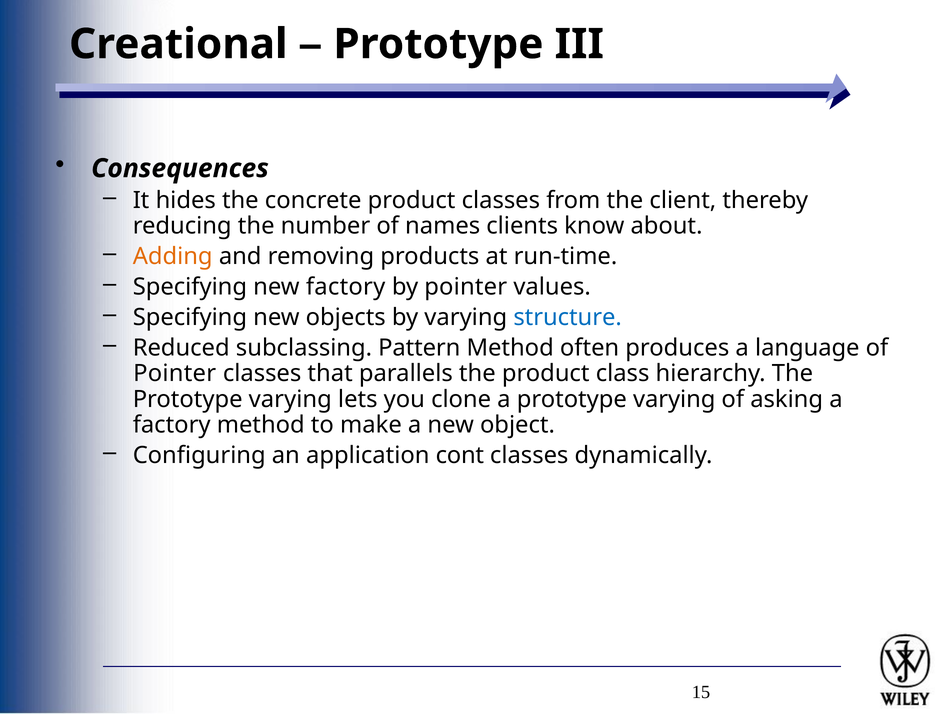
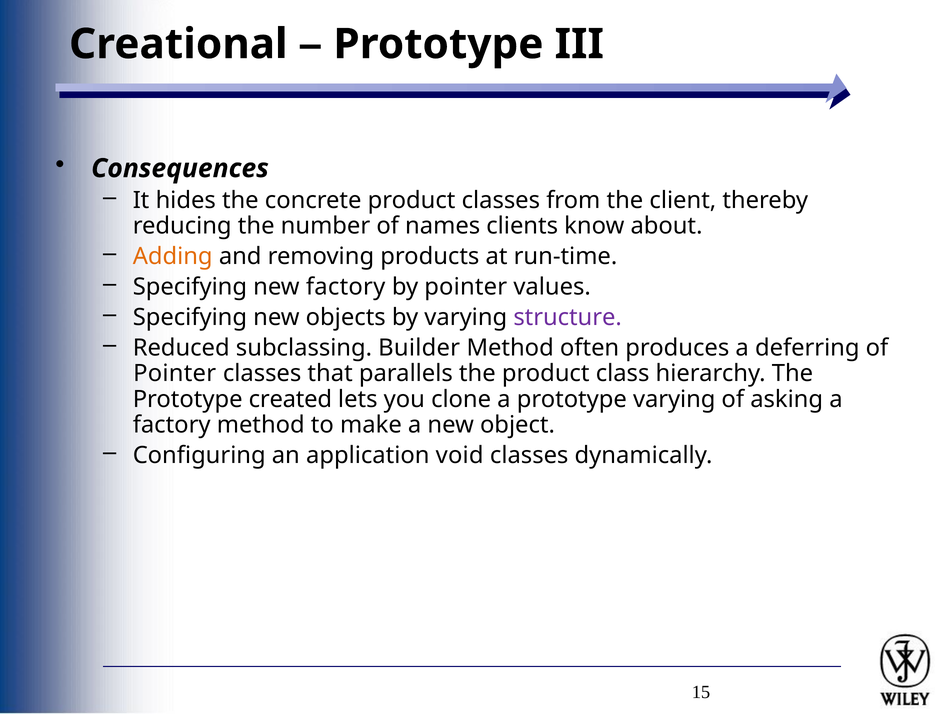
structure colour: blue -> purple
Pattern: Pattern -> Builder
language: language -> deferring
varying at (290, 399): varying -> created
cont: cont -> void
